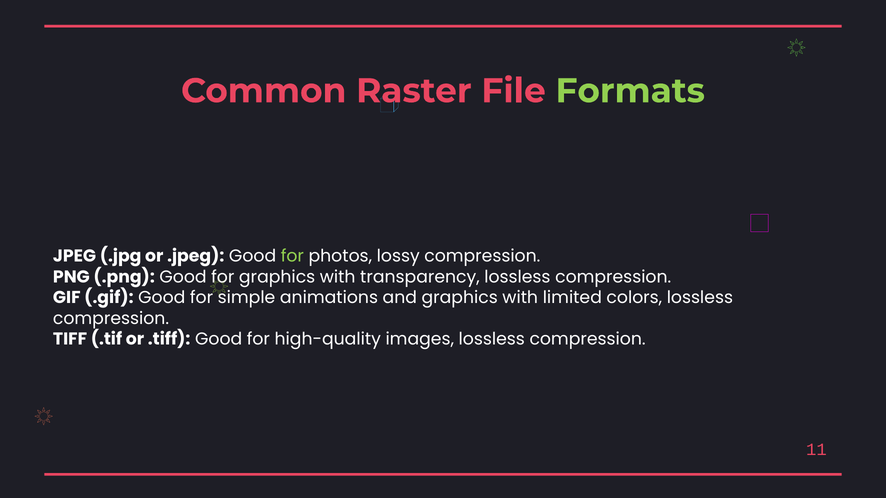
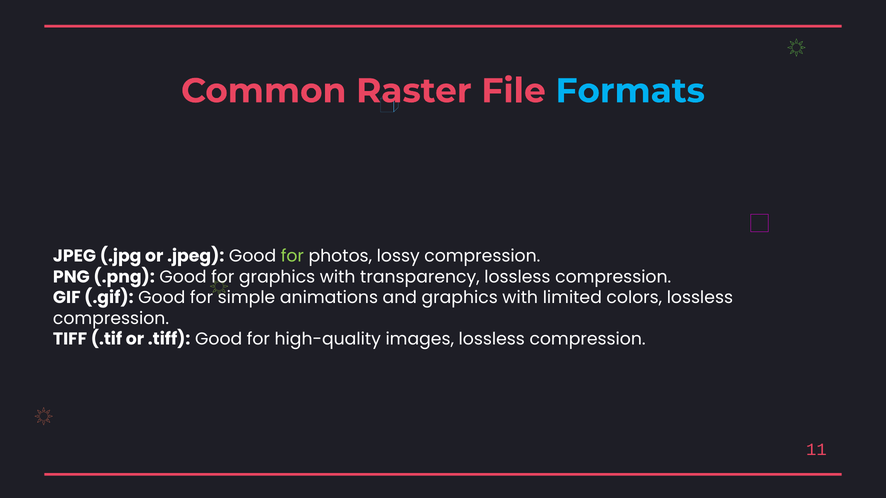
Formats colour: light green -> light blue
